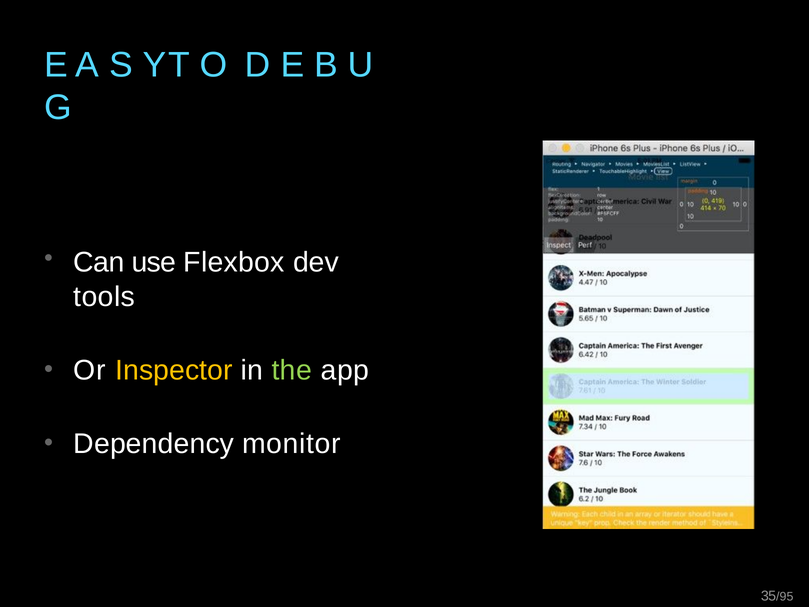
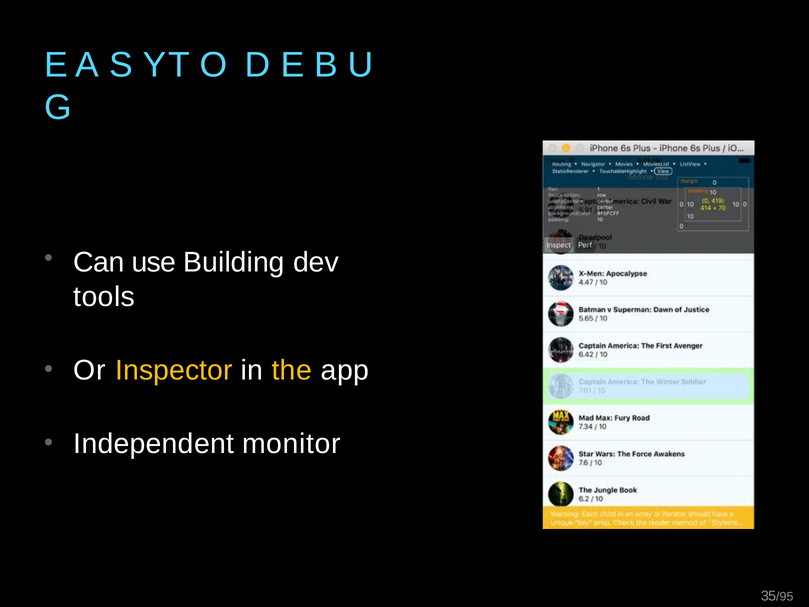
Flexbox: Flexbox -> Building
the colour: light green -> yellow
Dependency: Dependency -> Independent
